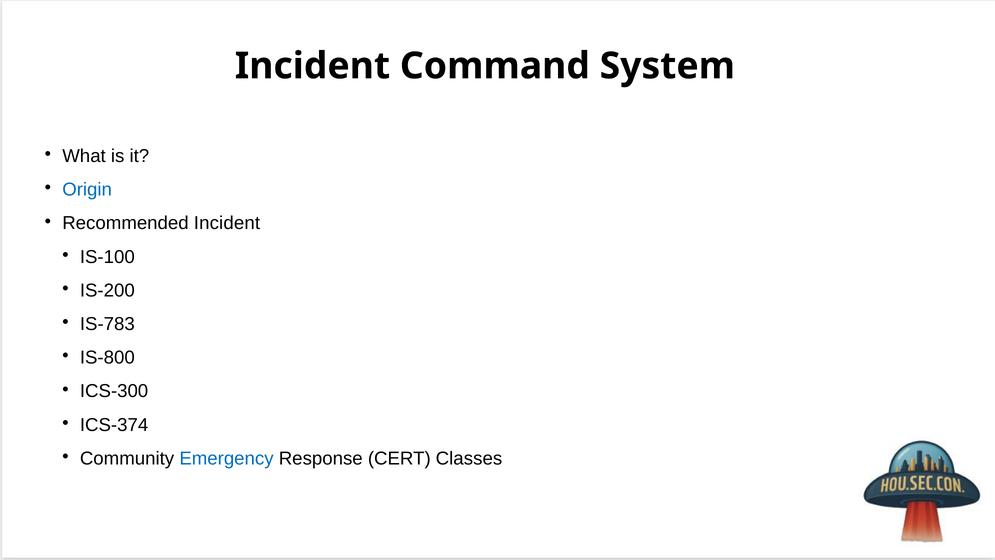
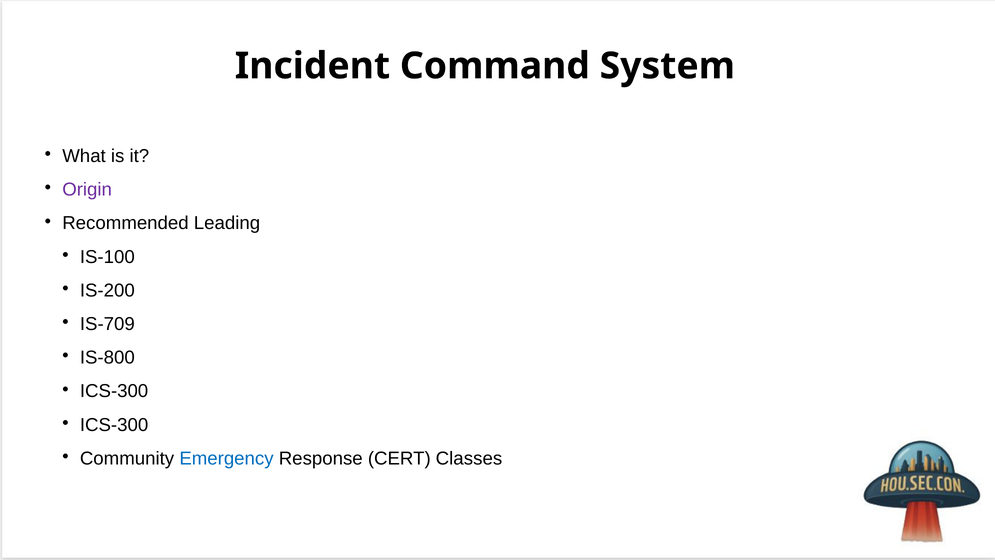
Origin colour: blue -> purple
Recommended Incident: Incident -> Leading
IS-783: IS-783 -> IS-709
ICS-374 at (114, 425): ICS-374 -> ICS-300
